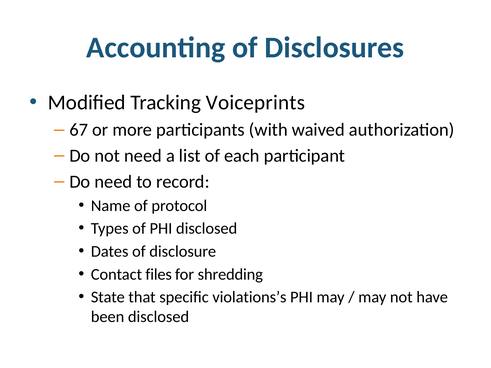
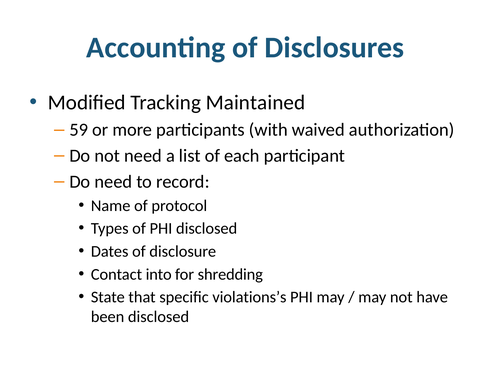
Voiceprints: Voiceprints -> Maintained
67: 67 -> 59
files: files -> into
